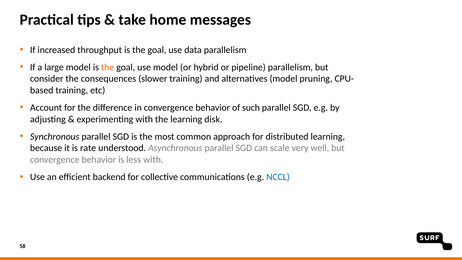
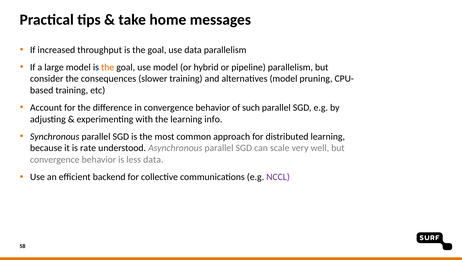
disk: disk -> info
less with: with -> data
NCCL colour: blue -> purple
